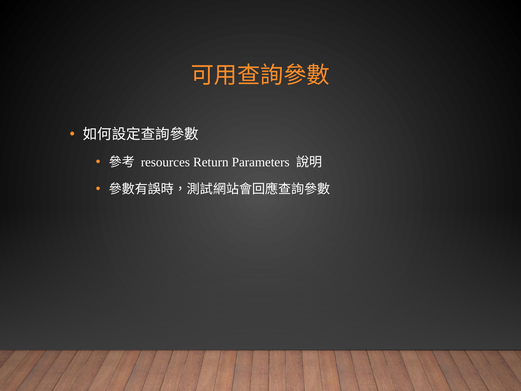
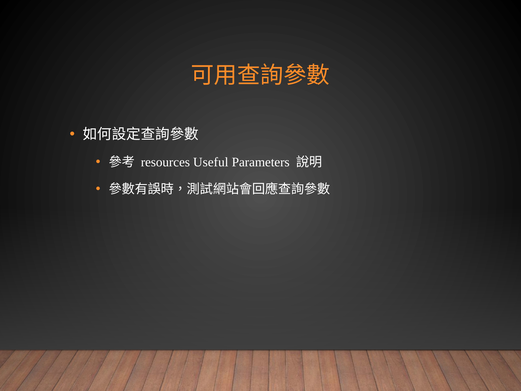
Return: Return -> Useful
